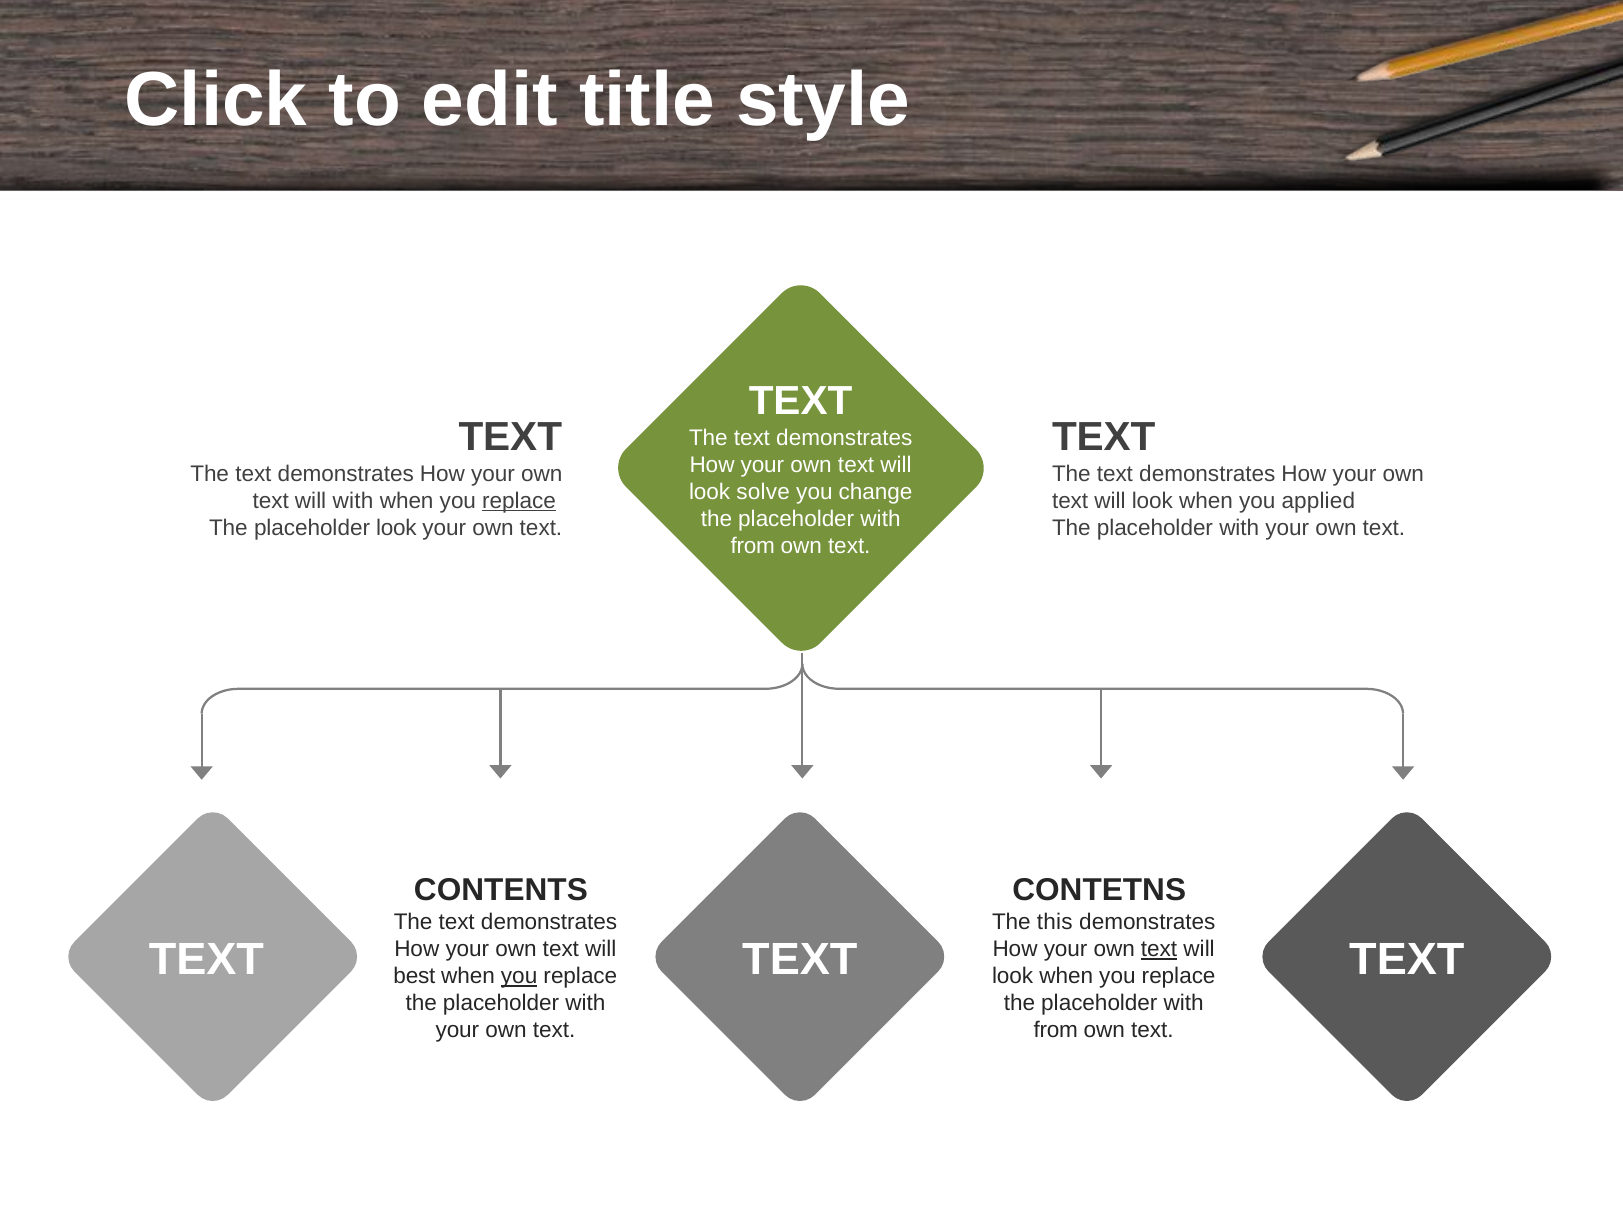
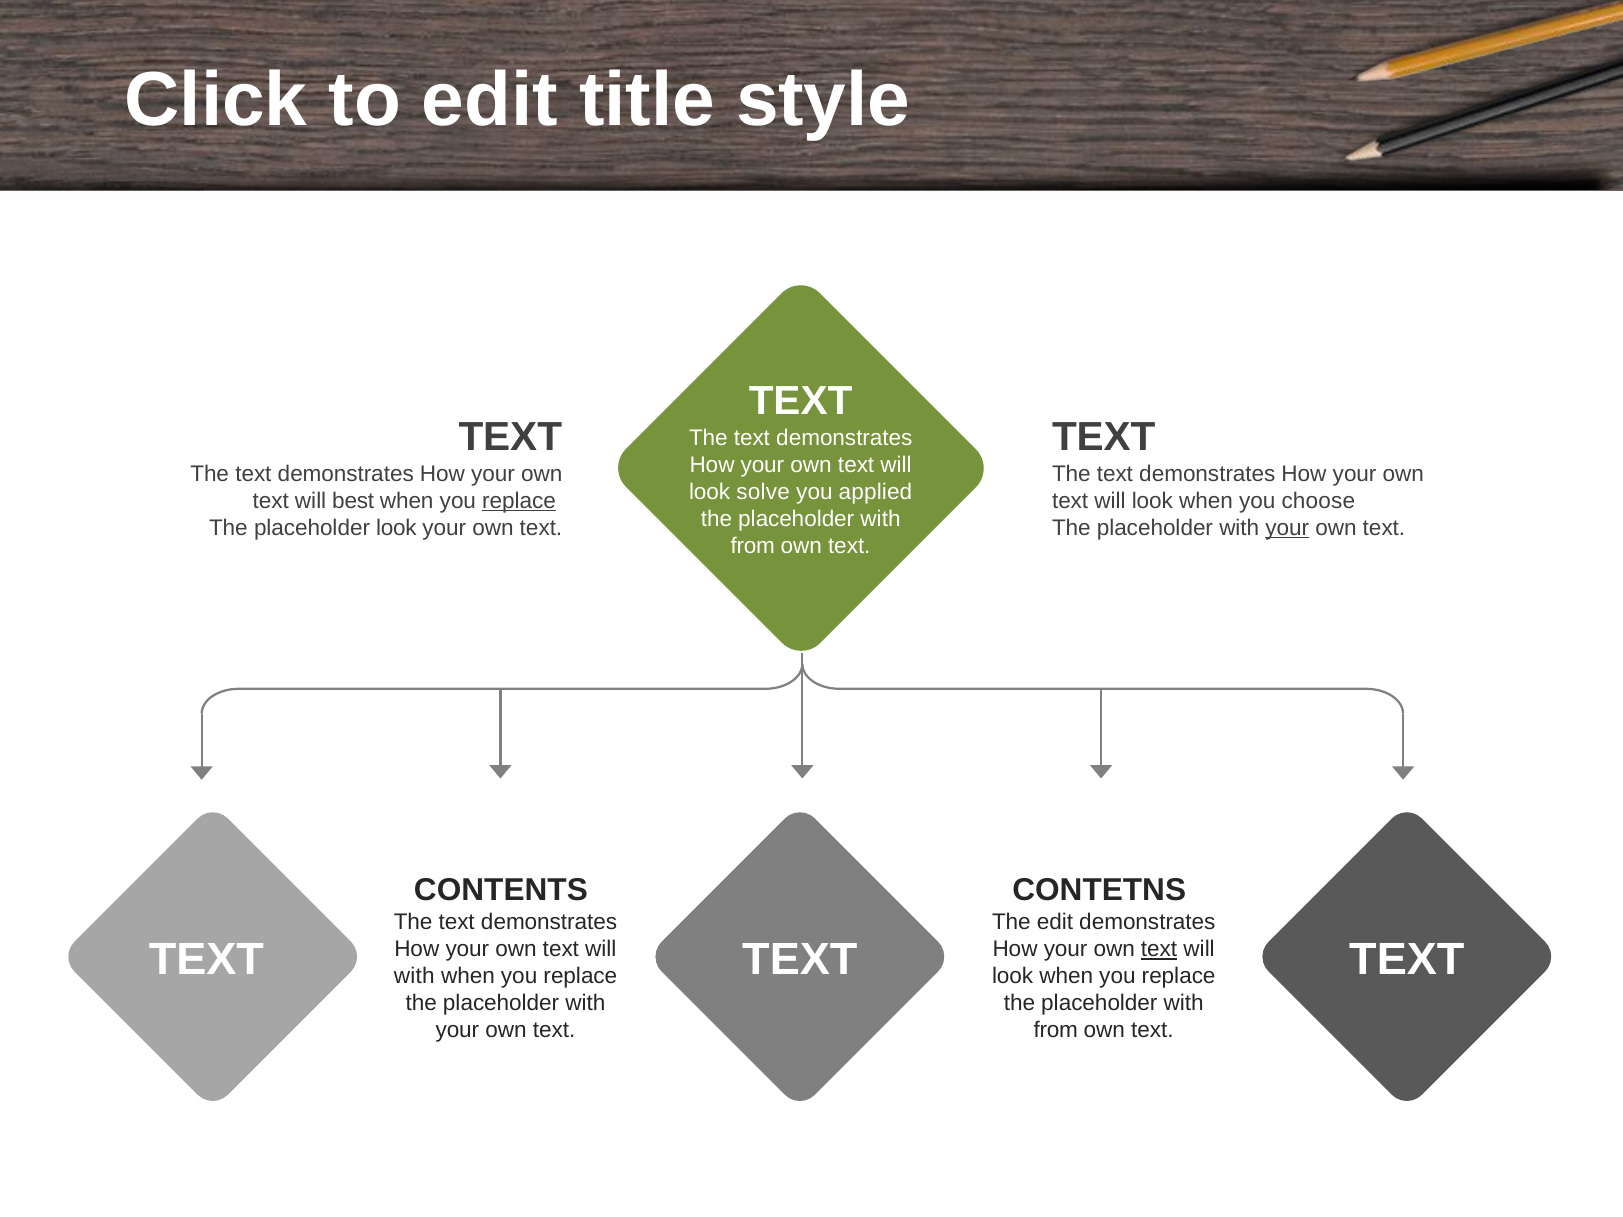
change: change -> applied
will with: with -> best
applied: applied -> choose
your at (1287, 528) underline: none -> present
The this: this -> edit
best at (414, 977): best -> with
you at (519, 977) underline: present -> none
